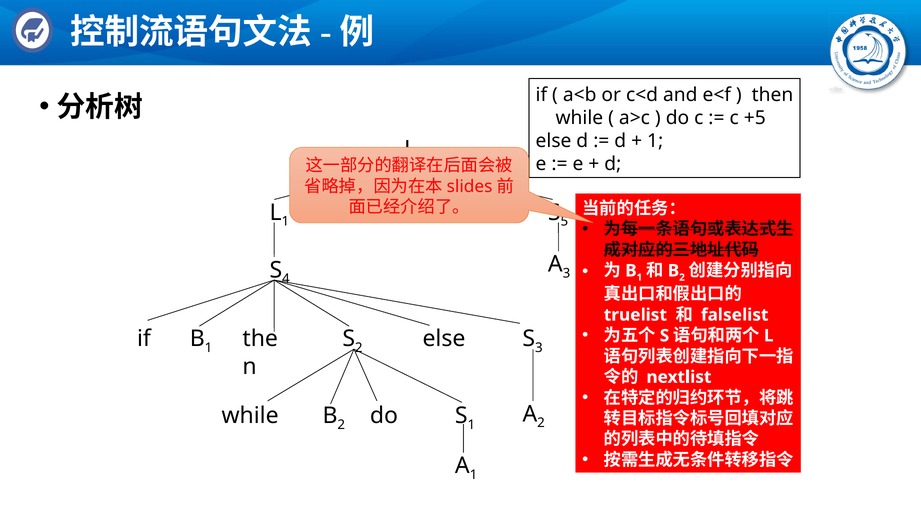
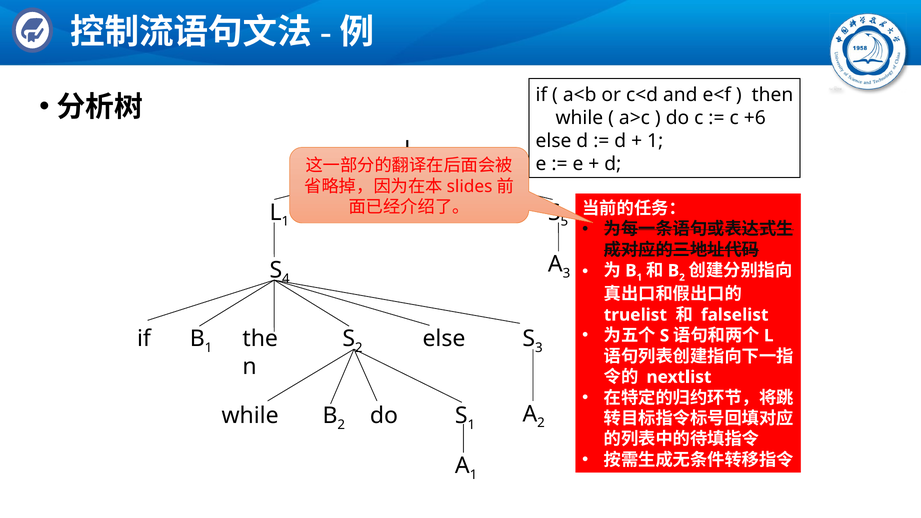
+5: +5 -> +6
